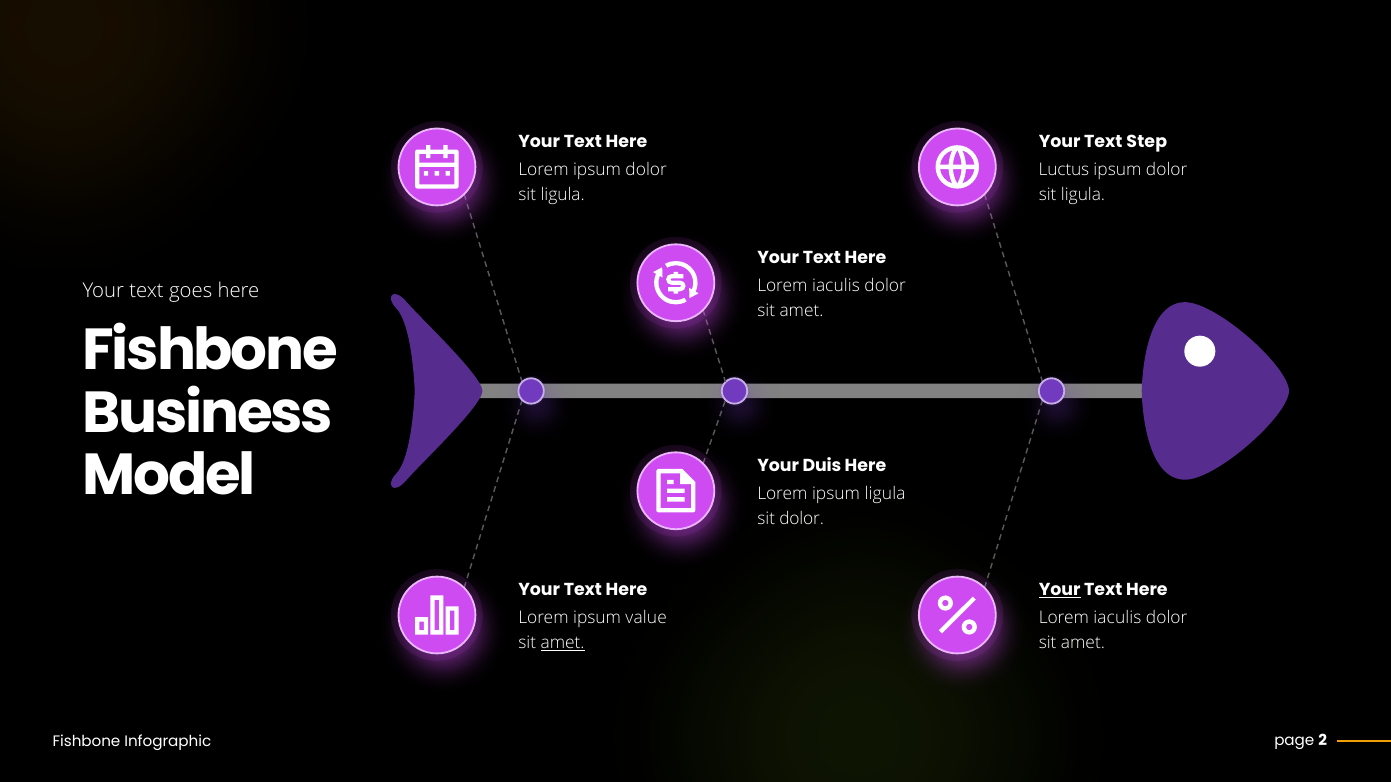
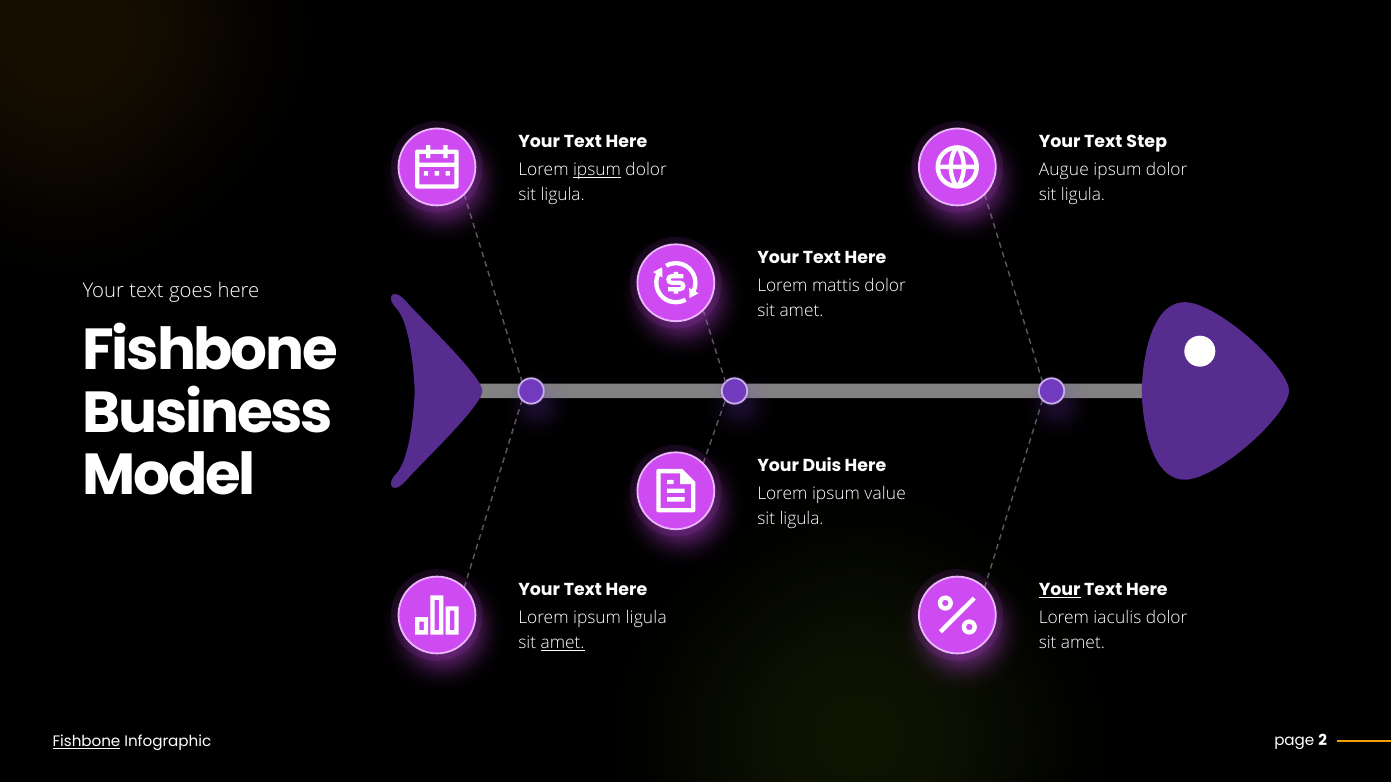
ipsum at (597, 170) underline: none -> present
Luctus: Luctus -> Augue
iaculis at (836, 286): iaculis -> mattis
ipsum ligula: ligula -> value
dolor at (802, 519): dolor -> ligula
ipsum value: value -> ligula
Fishbone at (87, 742) underline: none -> present
